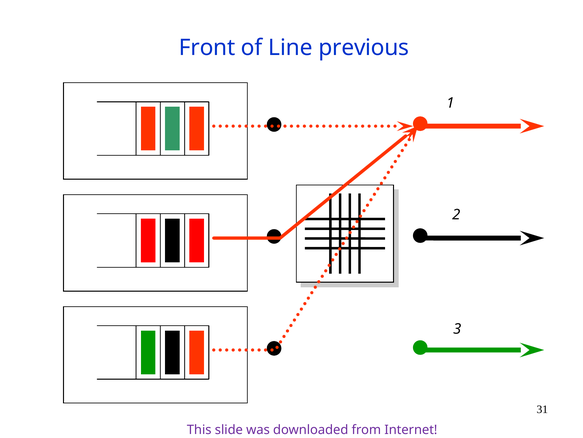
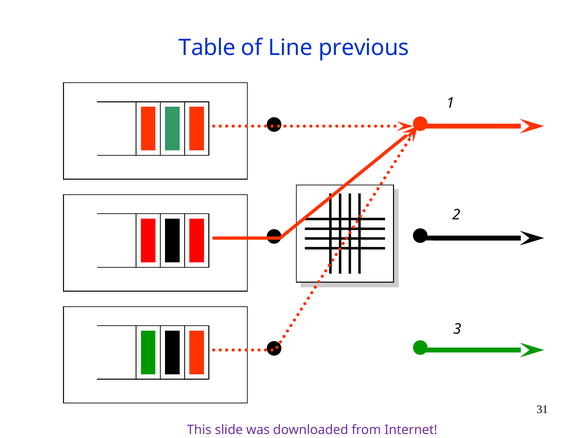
Front: Front -> Table
